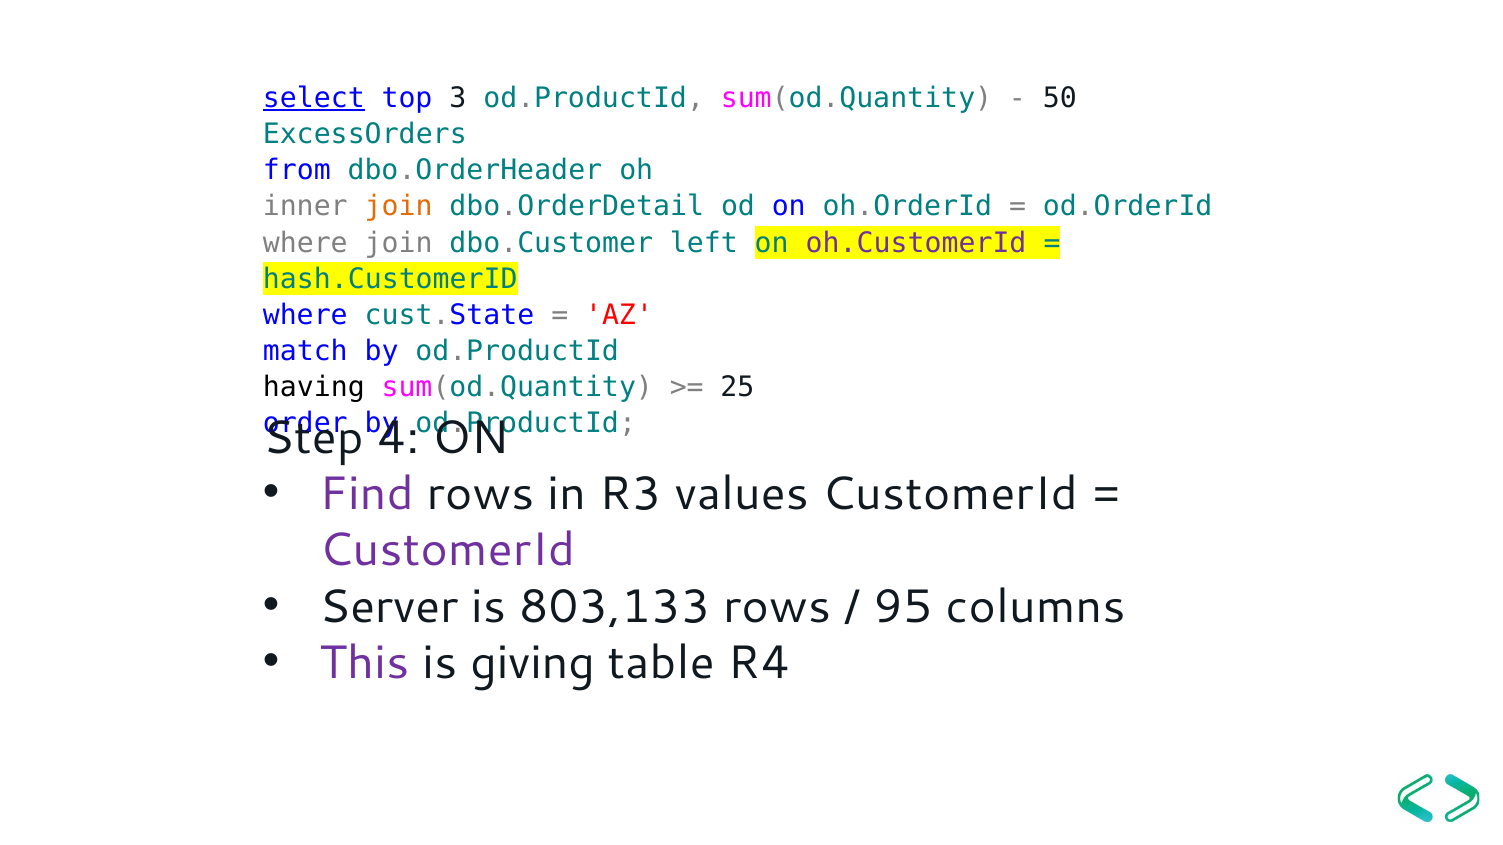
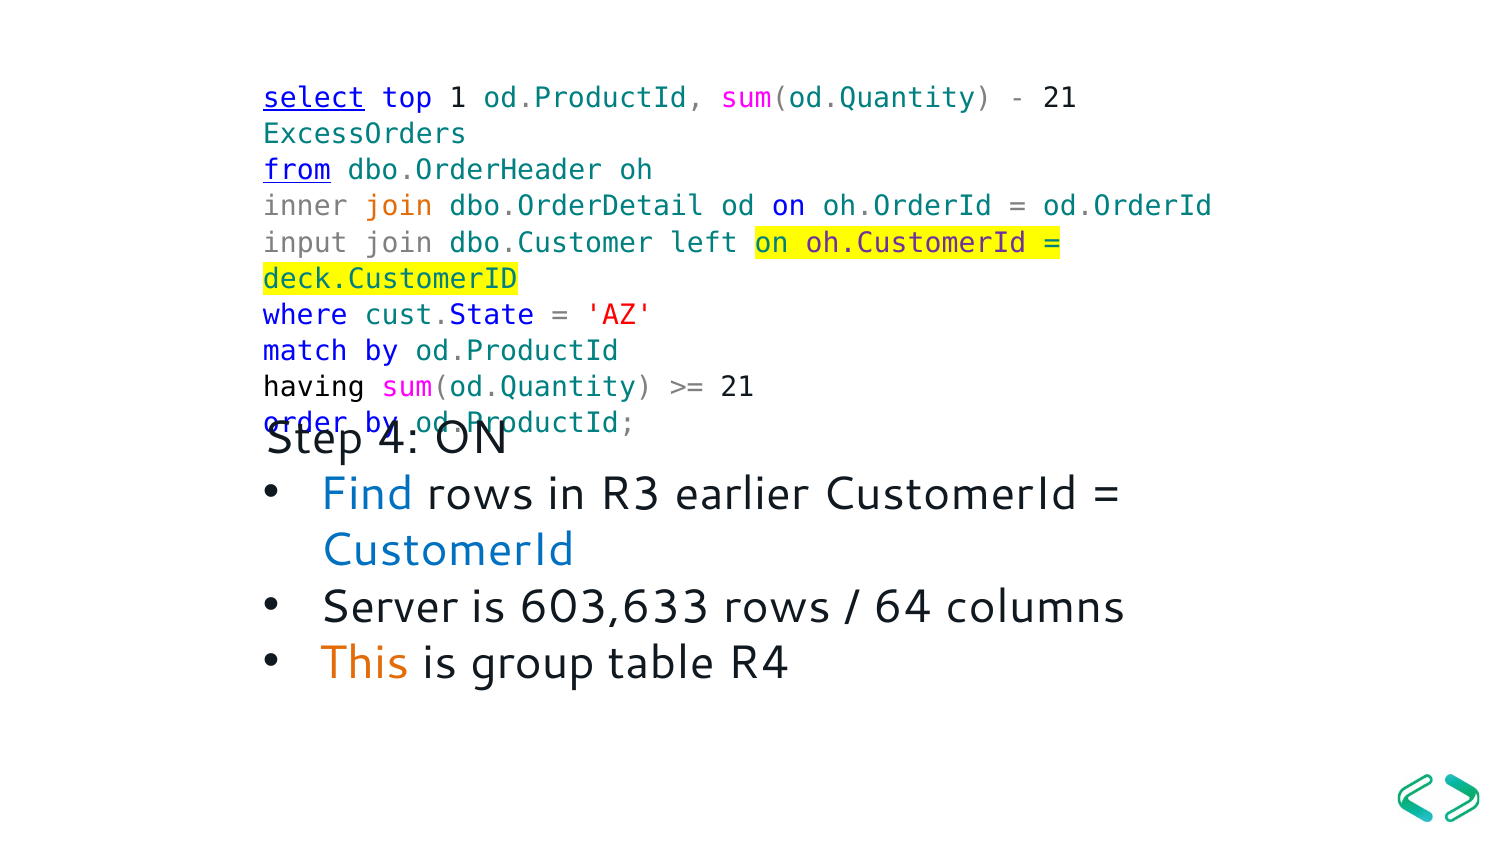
3: 3 -> 1
50 at (1060, 98): 50 -> 21
from underline: none -> present
where at (305, 243): where -> input
hash.CustomerID: hash.CustomerID -> deck.CustomerID
25 at (737, 388): 25 -> 21
Find colour: purple -> blue
values: values -> earlier
CustomerId at (447, 551) colour: purple -> blue
803,133: 803,133 -> 603,633
95: 95 -> 64
This colour: purple -> orange
giving: giving -> group
